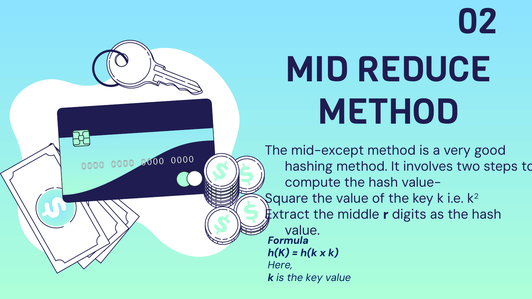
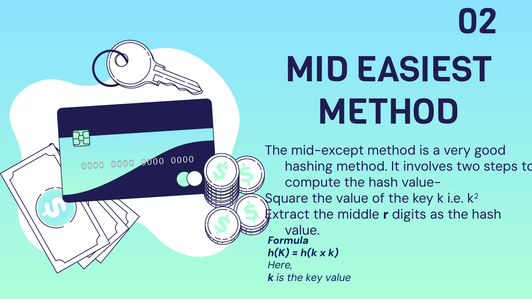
REDUCE: REDUCE -> EASIEST
